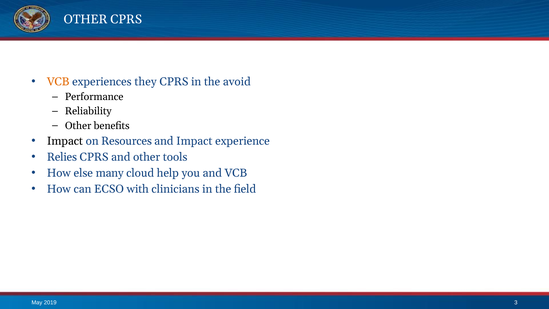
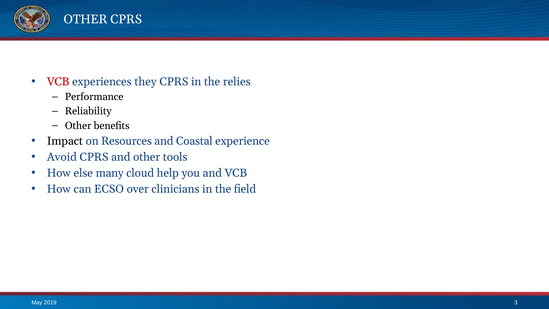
VCB at (58, 82) colour: orange -> red
avoid: avoid -> relies
and Impact: Impact -> Coastal
Relies: Relies -> Avoid
with: with -> over
